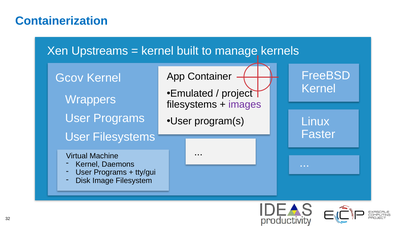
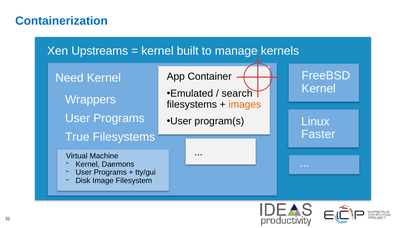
Gcov: Gcov -> Need
project: project -> search
images colour: purple -> orange
User at (77, 137): User -> True
